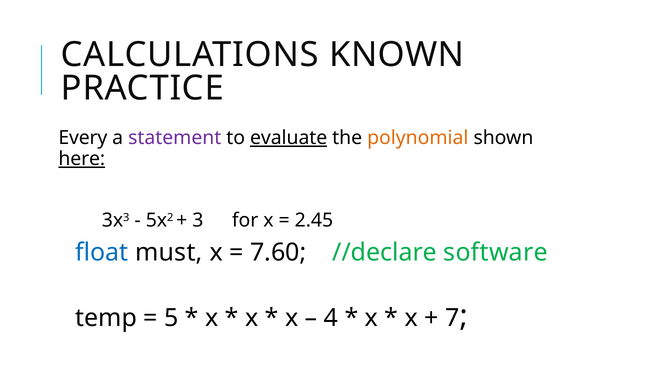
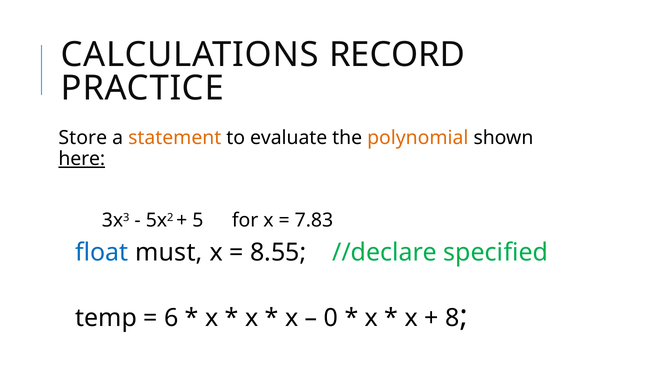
KNOWN: KNOWN -> RECORD
Every: Every -> Store
statement colour: purple -> orange
evaluate underline: present -> none
3: 3 -> 5
2.45: 2.45 -> 7.83
7.60: 7.60 -> 8.55
software: software -> specified
5: 5 -> 6
4: 4 -> 0
7: 7 -> 8
